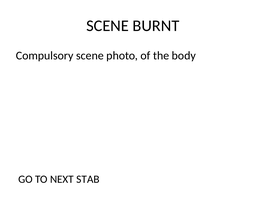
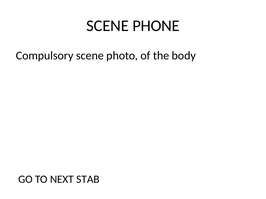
BURNT: BURNT -> PHONE
